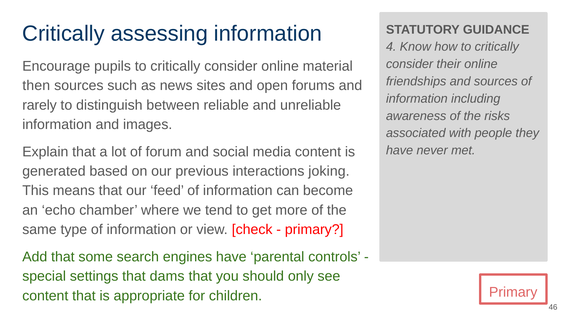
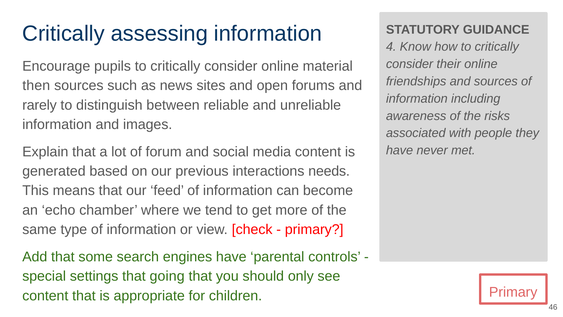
joking: joking -> needs
dams: dams -> going
